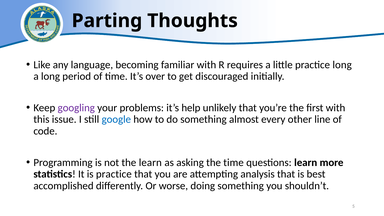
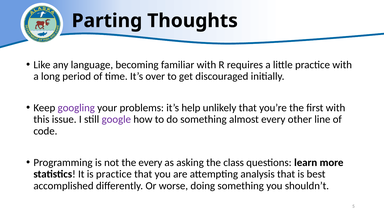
practice long: long -> with
google colour: blue -> purple
the learn: learn -> every
the time: time -> class
